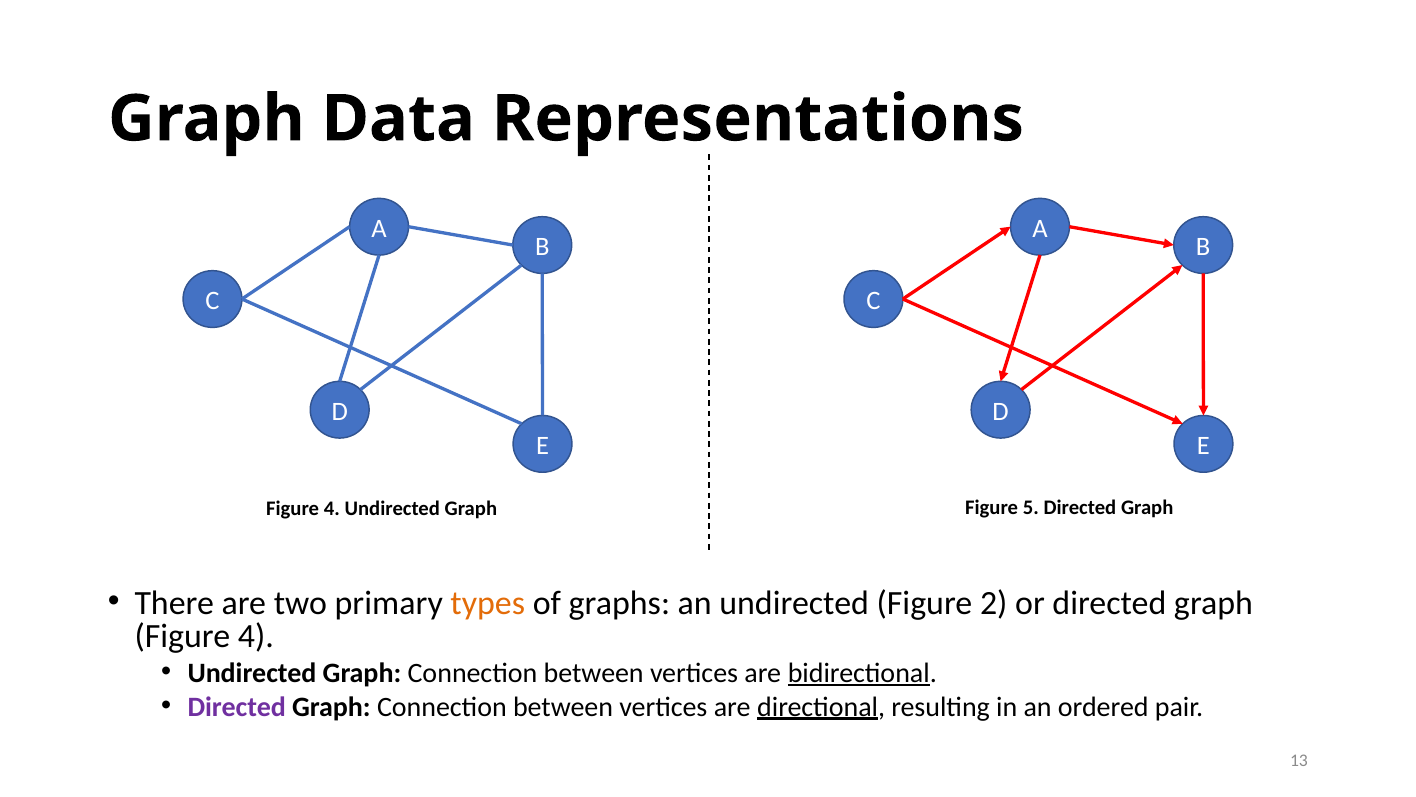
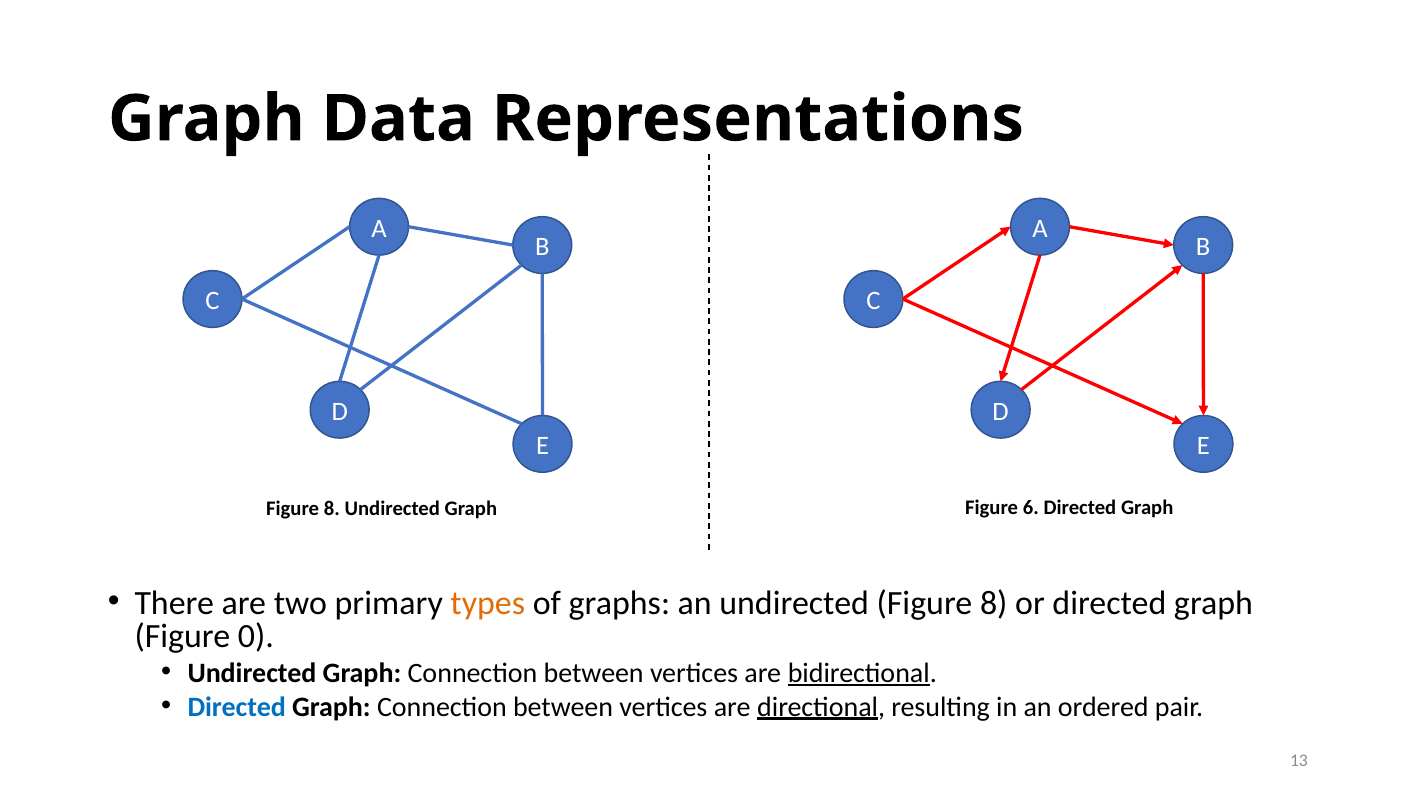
5: 5 -> 6
4 at (332, 508): 4 -> 8
undirected Figure 2: 2 -> 8
4 at (256, 636): 4 -> 0
Directed at (237, 706) colour: purple -> blue
